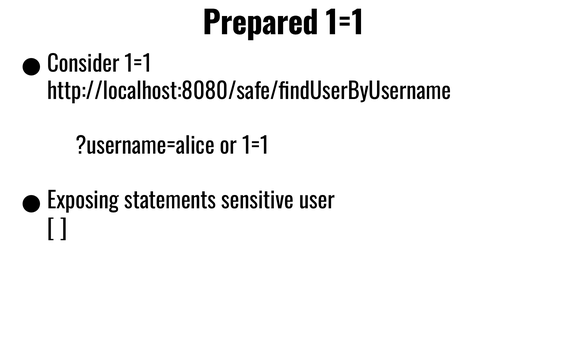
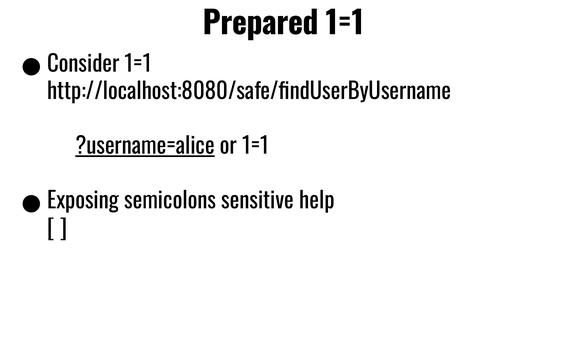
?username=alice underline: none -> present
statements: statements -> semicolons
user: user -> help
